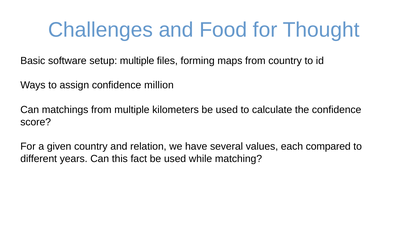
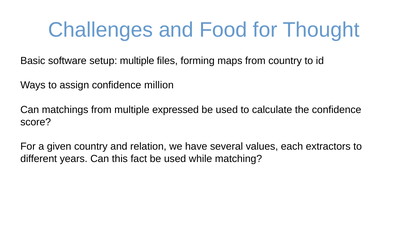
kilometers: kilometers -> expressed
compared: compared -> extractors
